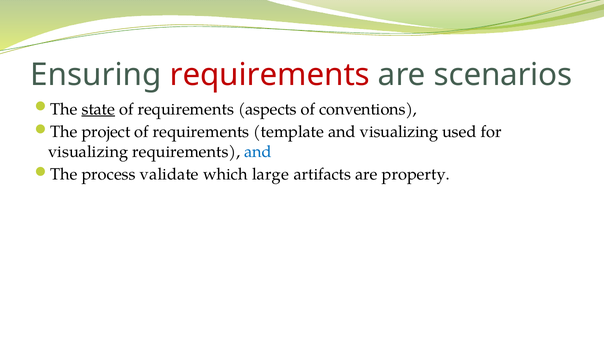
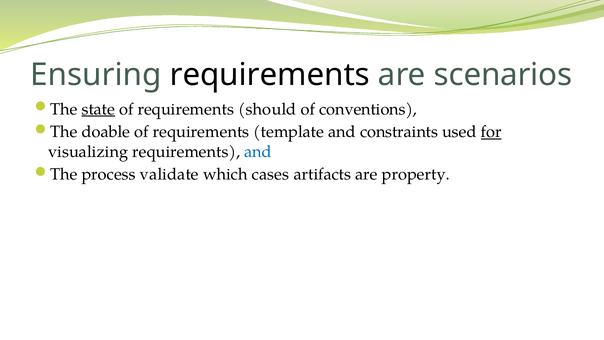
requirements at (270, 75) colour: red -> black
aspects: aspects -> should
project: project -> doable
and visualizing: visualizing -> constraints
for underline: none -> present
large: large -> cases
